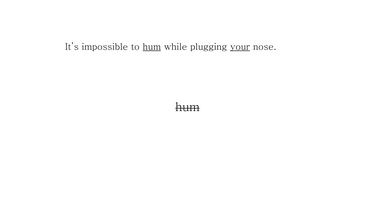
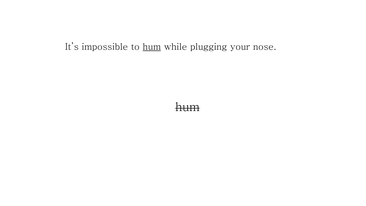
your underline: present -> none
